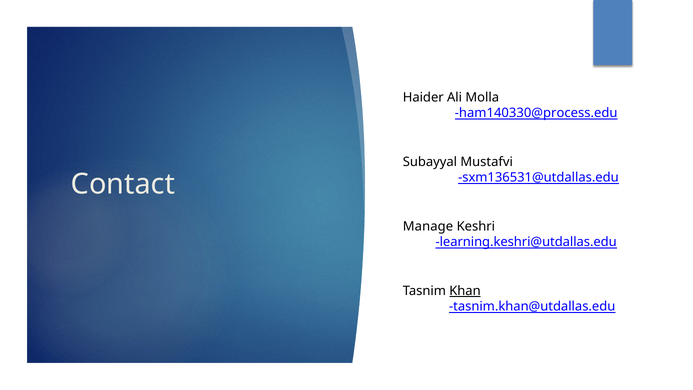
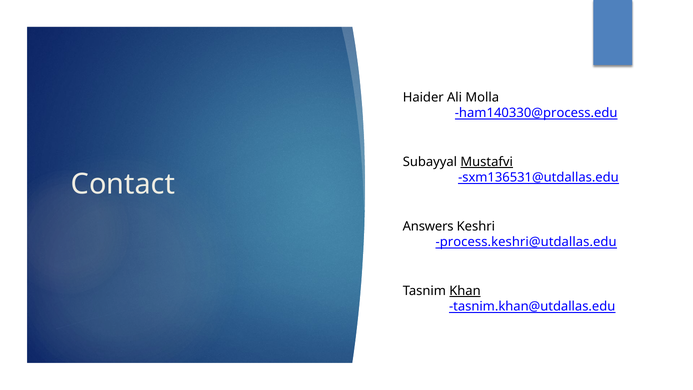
Mustafvi underline: none -> present
Manage: Manage -> Answers
learning.keshri@utdallas.edu: learning.keshri@utdallas.edu -> process.keshri@utdallas.edu
